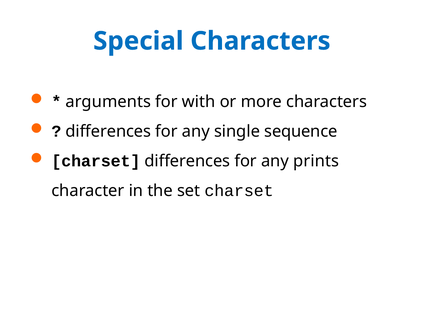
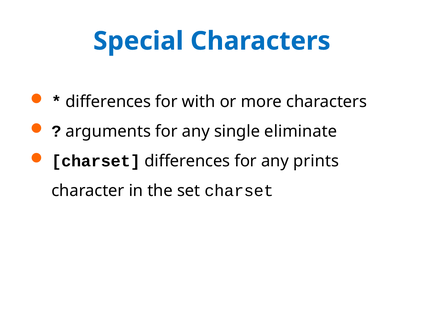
arguments at (108, 102): arguments -> differences
differences at (108, 131): differences -> arguments
sequence: sequence -> eliminate
